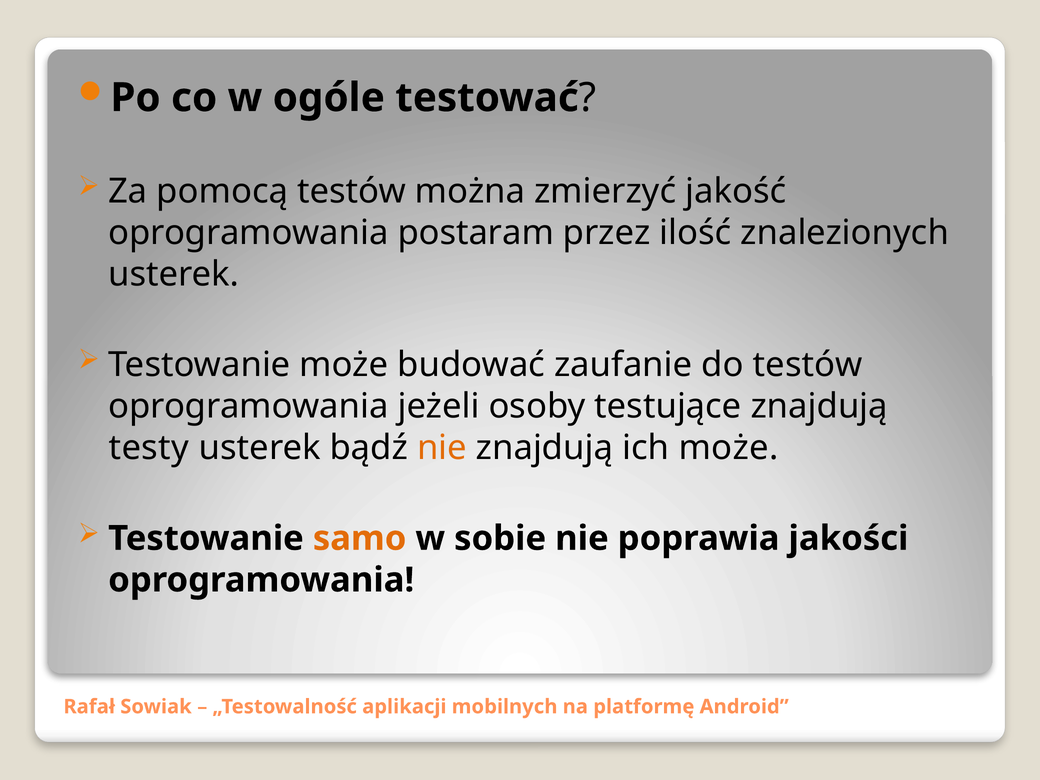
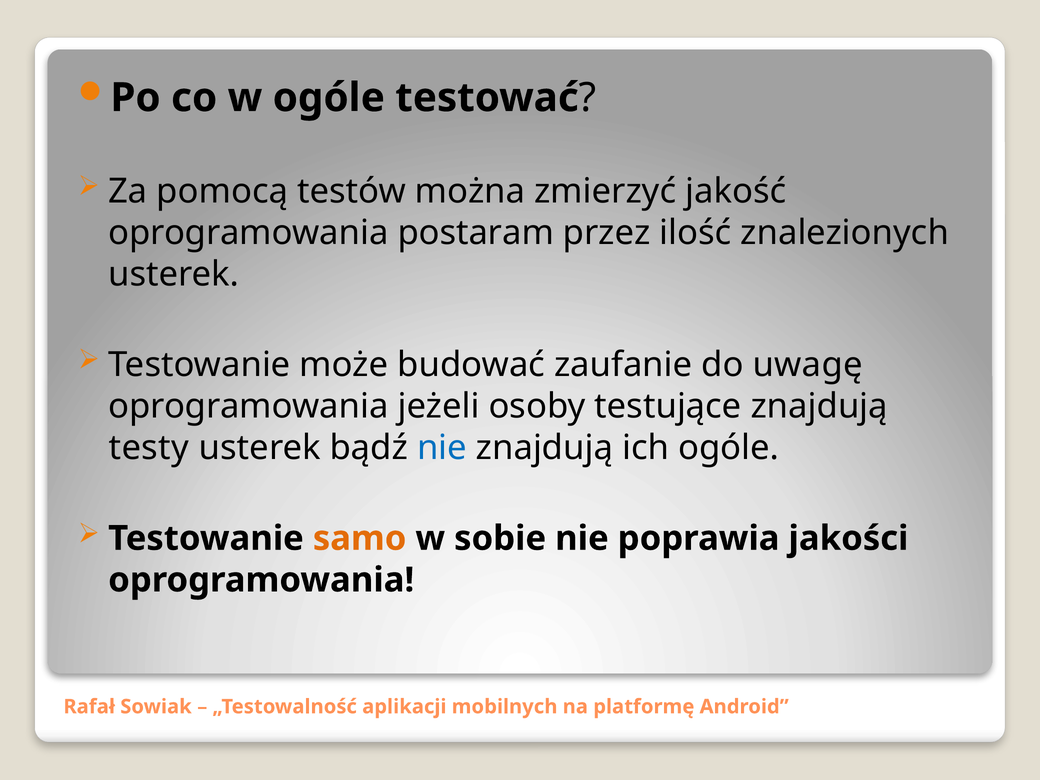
do testów: testów -> uwagę
nie at (442, 448) colour: orange -> blue
ich może: może -> ogóle
